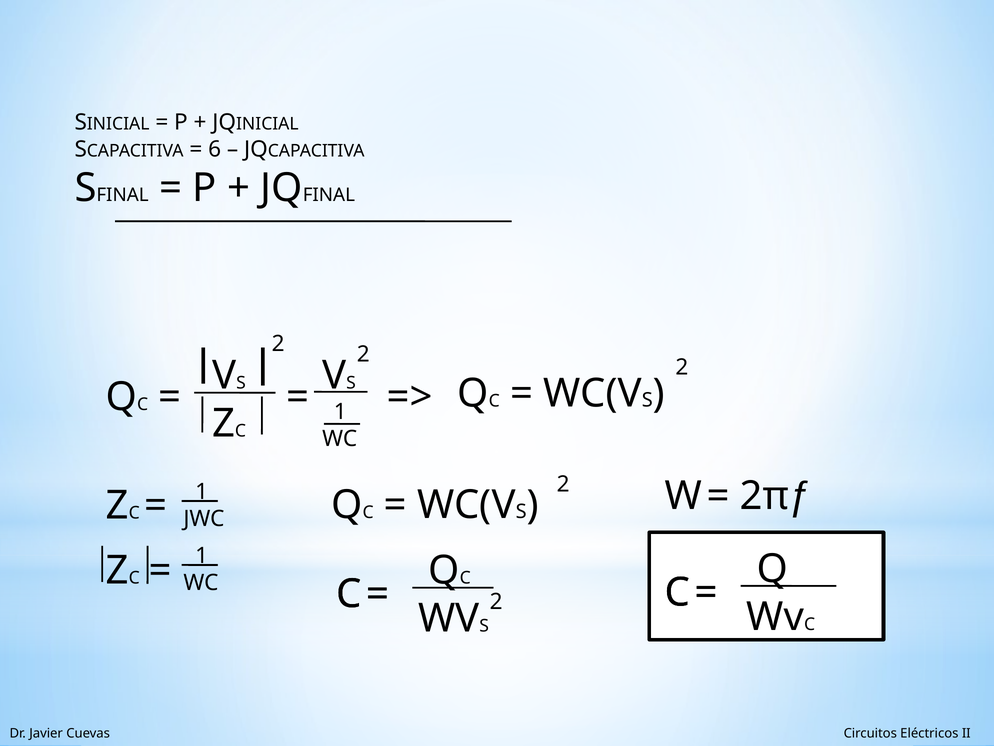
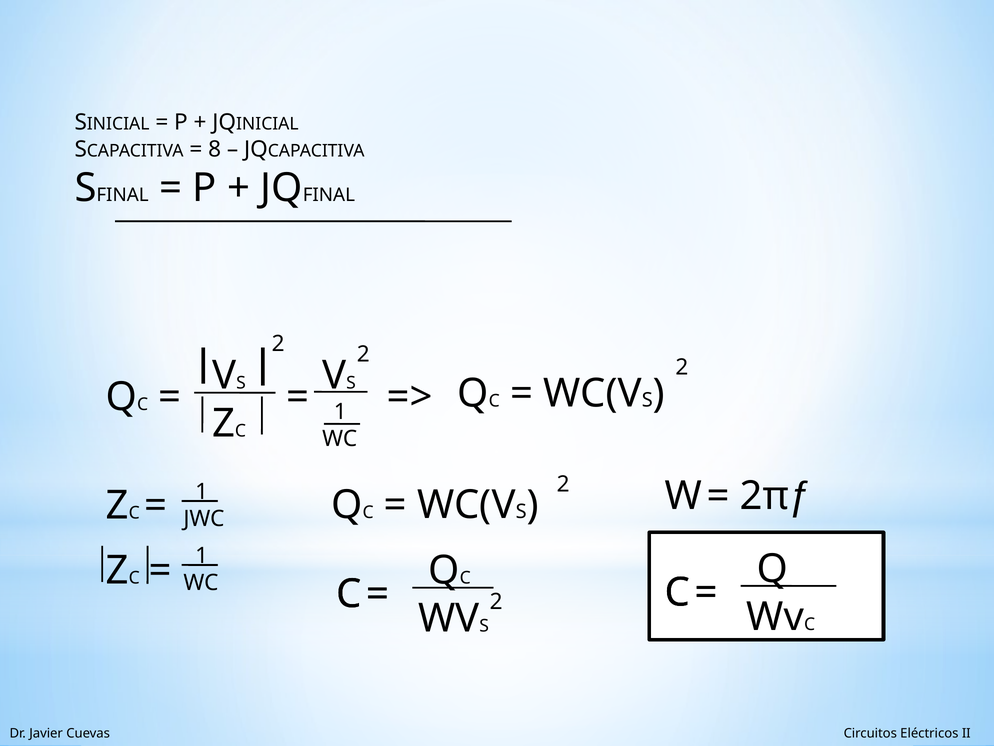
6: 6 -> 8
